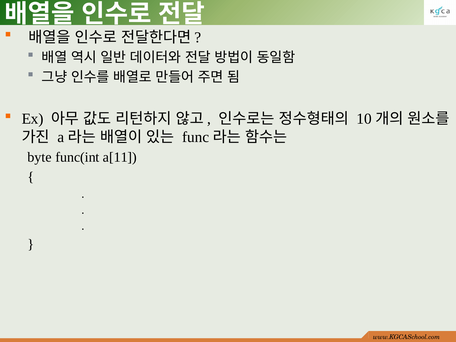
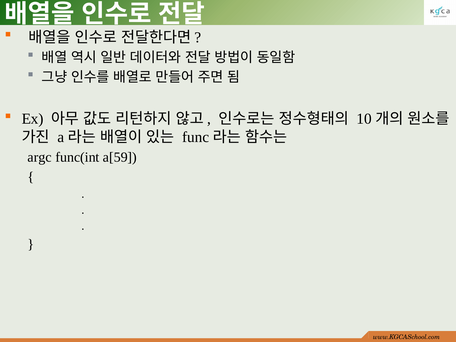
byte: byte -> argc
a[11: a[11 -> a[59
